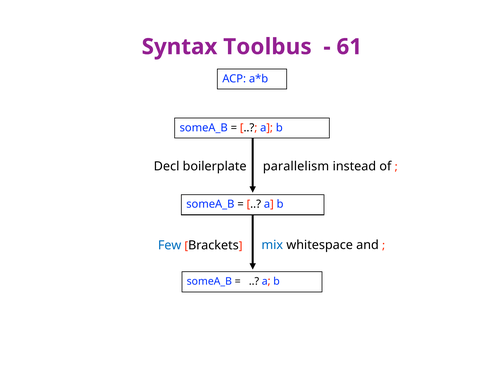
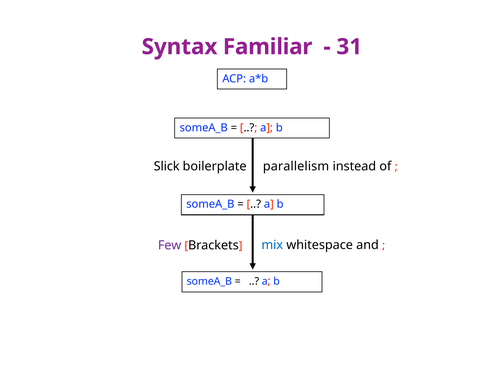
Toolbus: Toolbus -> Familiar
61: 61 -> 31
Decl: Decl -> Slick
Few colour: blue -> purple
